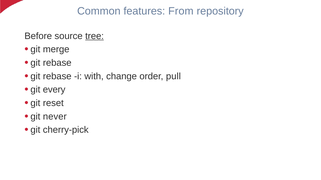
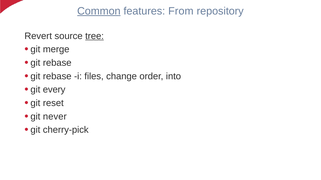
Common underline: none -> present
Before: Before -> Revert
with: with -> files
pull: pull -> into
